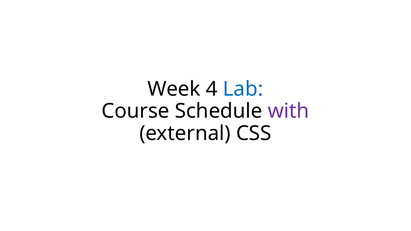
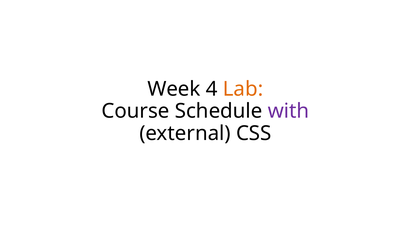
Lab colour: blue -> orange
